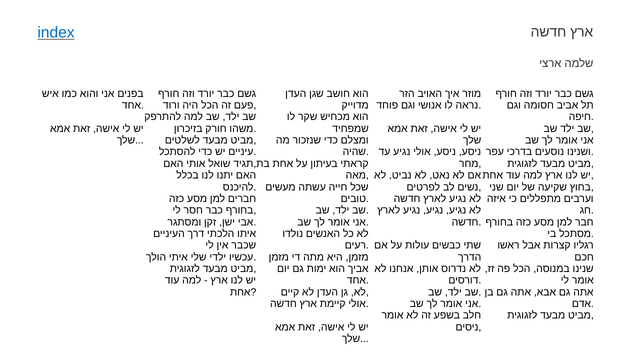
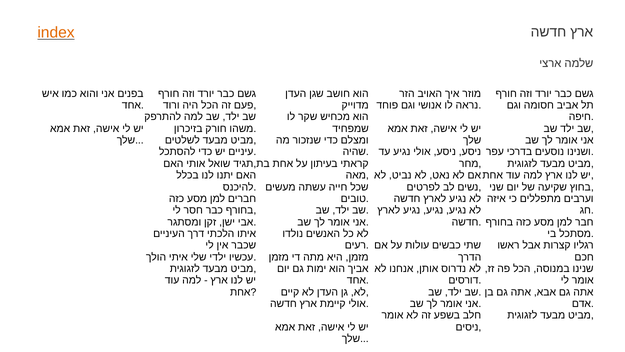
index colour: blue -> orange
